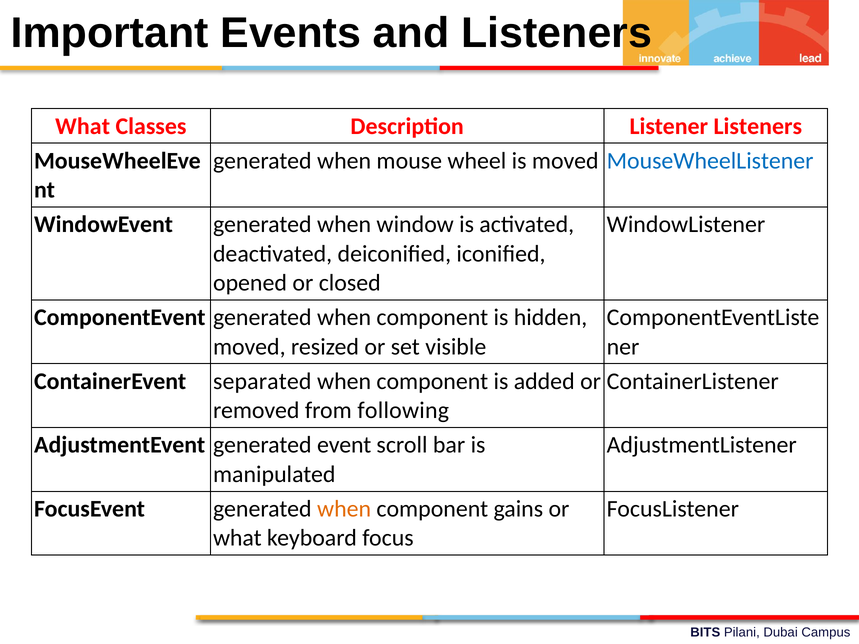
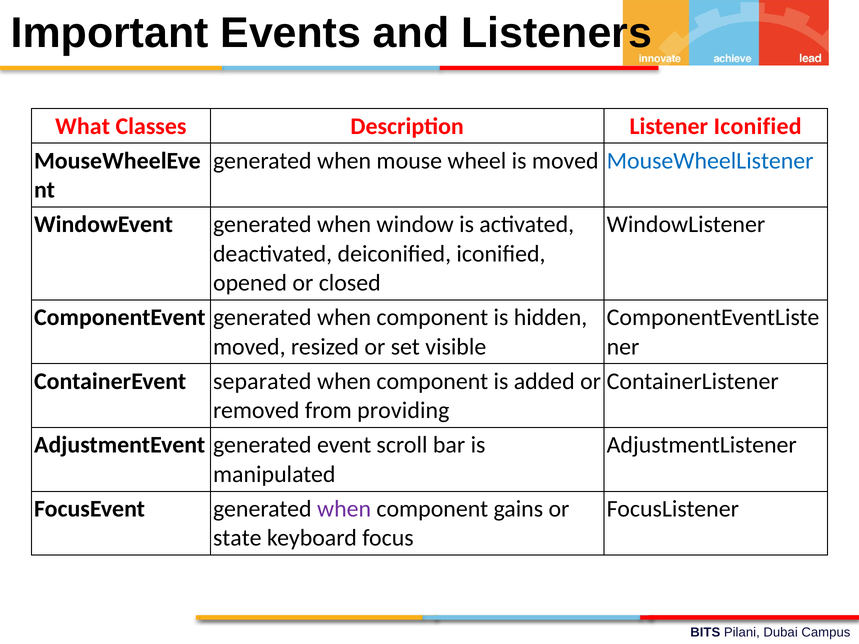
Listener Listeners: Listeners -> Iconified
following: following -> providing
when at (344, 509) colour: orange -> purple
what at (237, 538): what -> state
